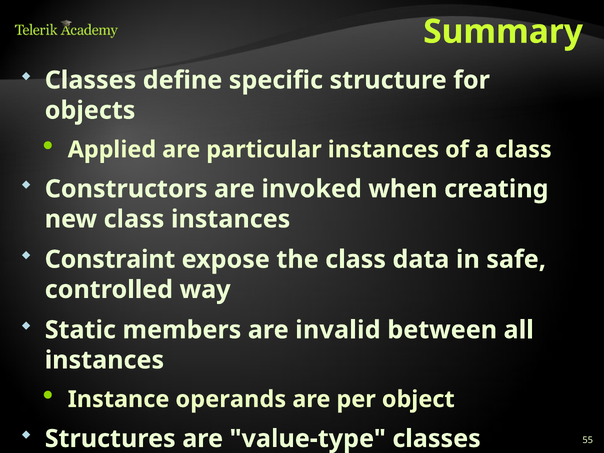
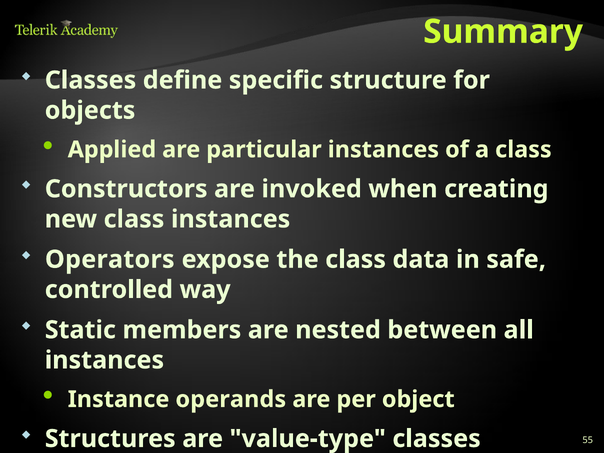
Constraint: Constraint -> Operators
invalid: invalid -> nested
